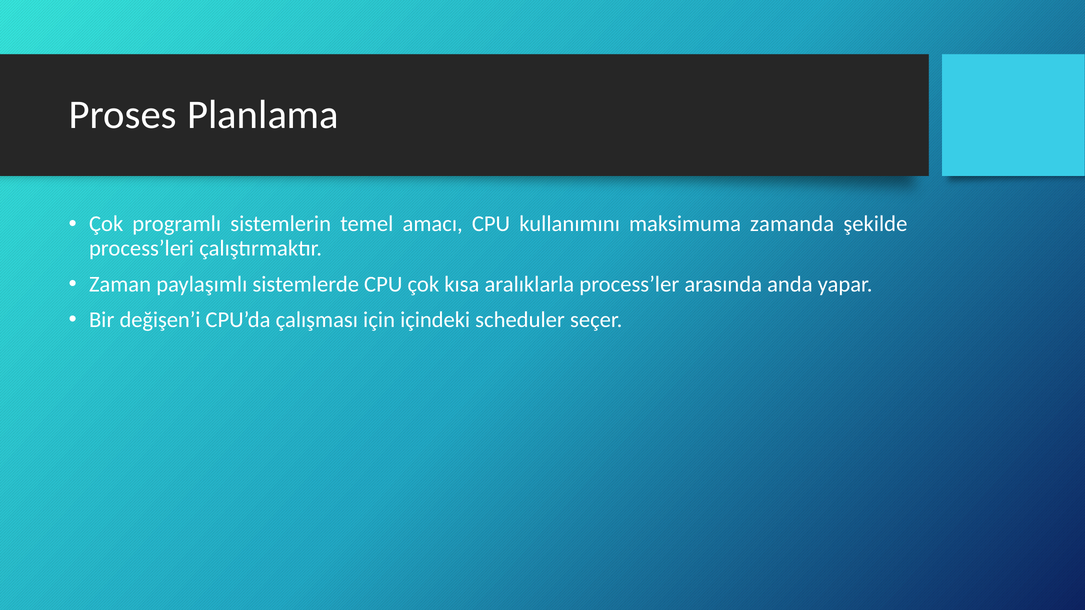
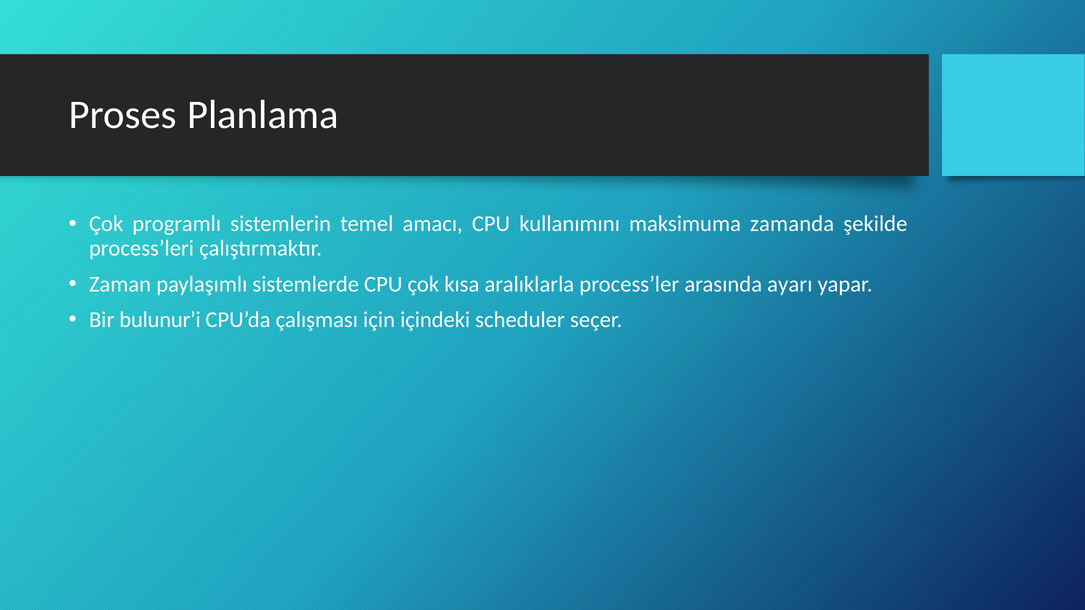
anda: anda -> ayarı
değişen’i: değişen’i -> bulunur’i
